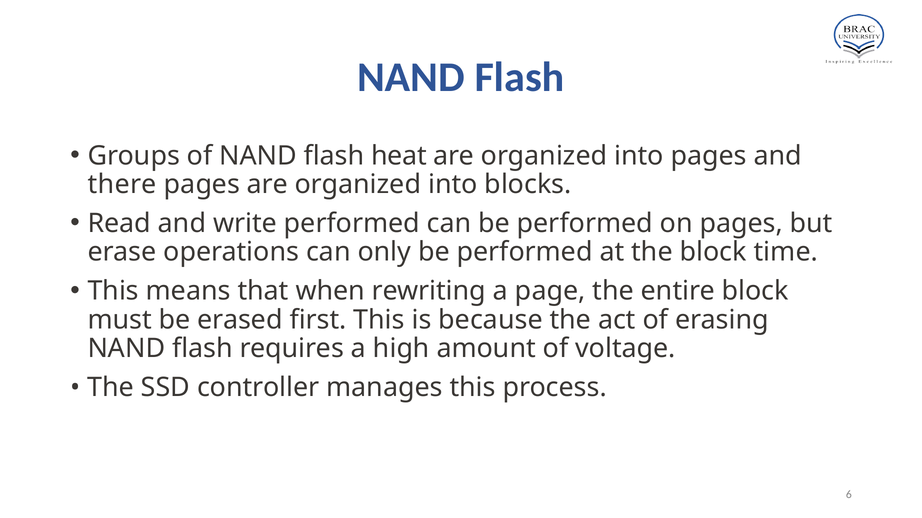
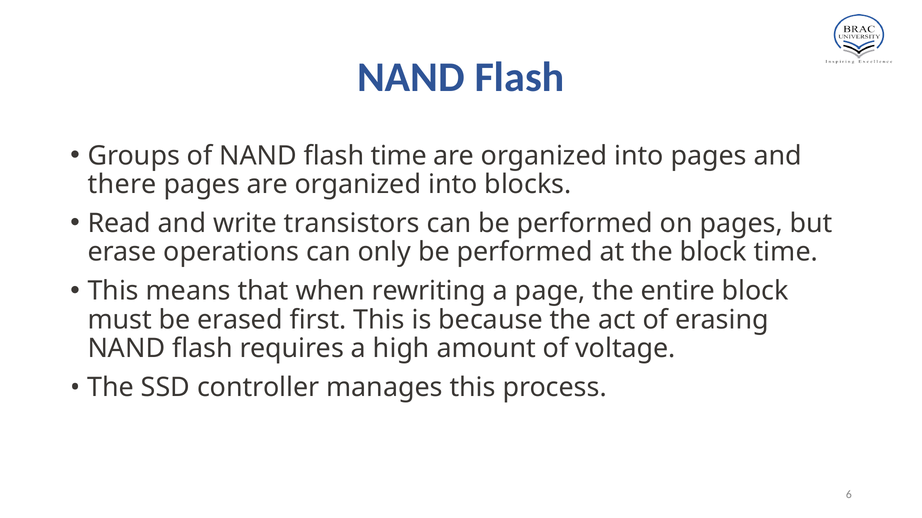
flash heat: heat -> time
write performed: performed -> transistors
